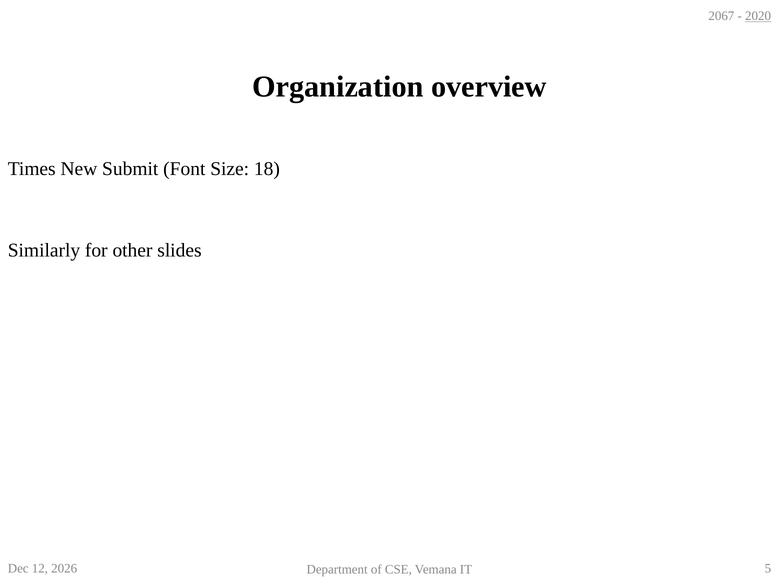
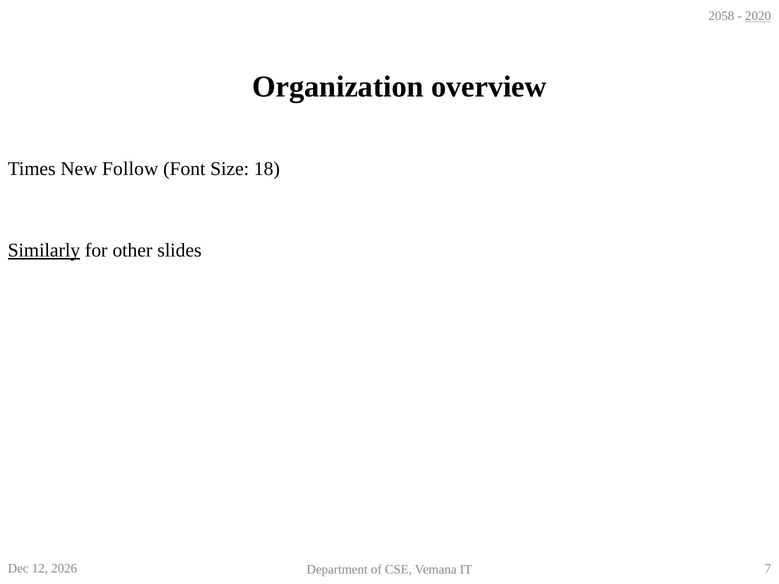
2067: 2067 -> 2058
Submit: Submit -> Follow
Similarly underline: none -> present
5: 5 -> 7
